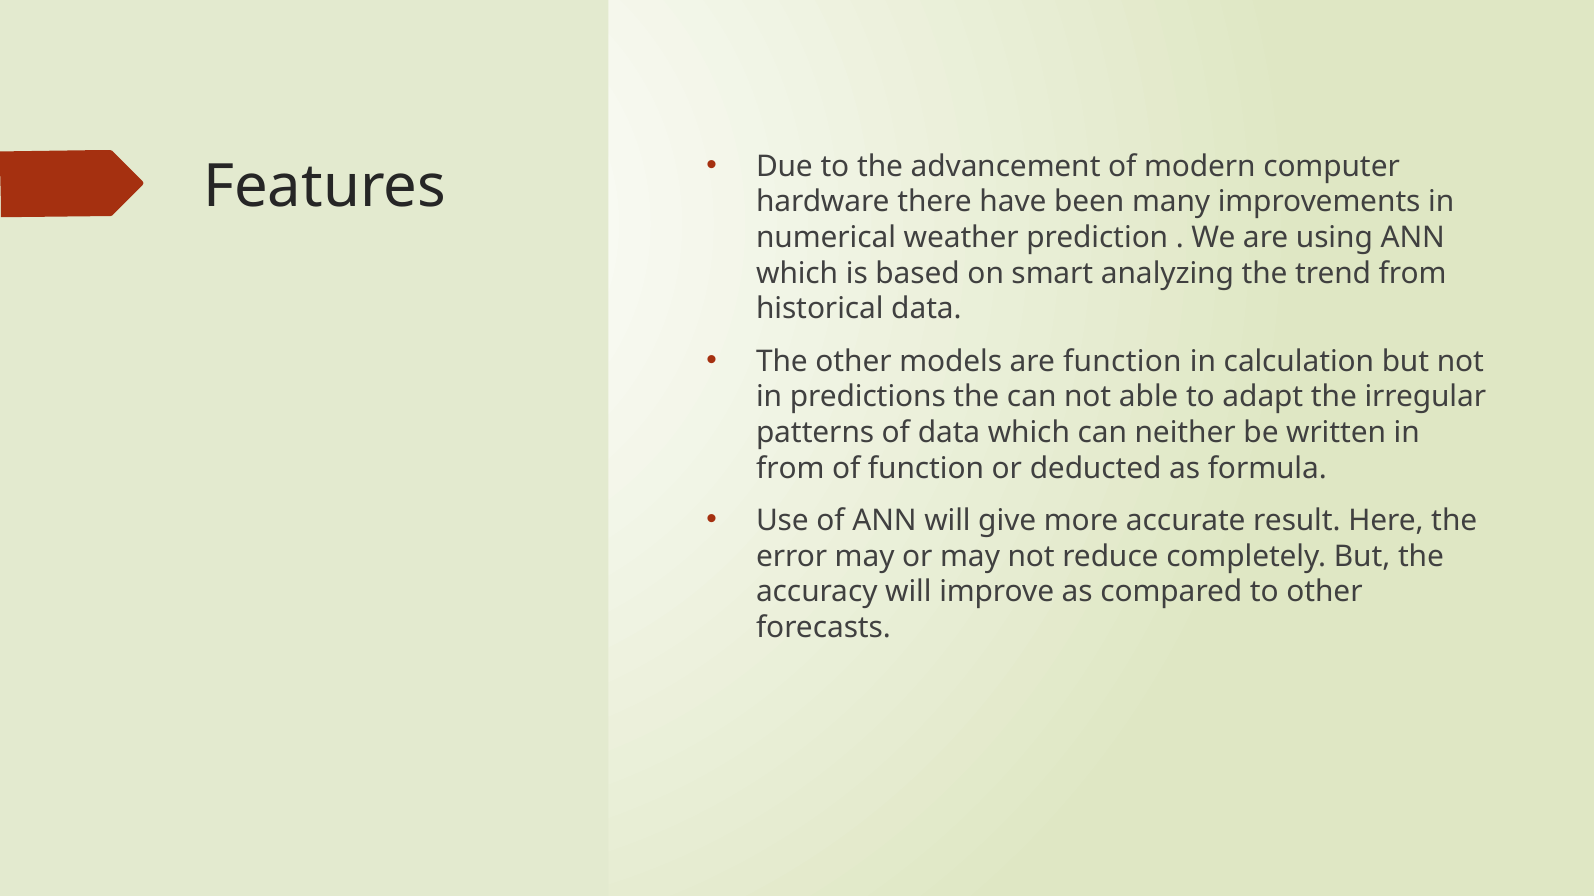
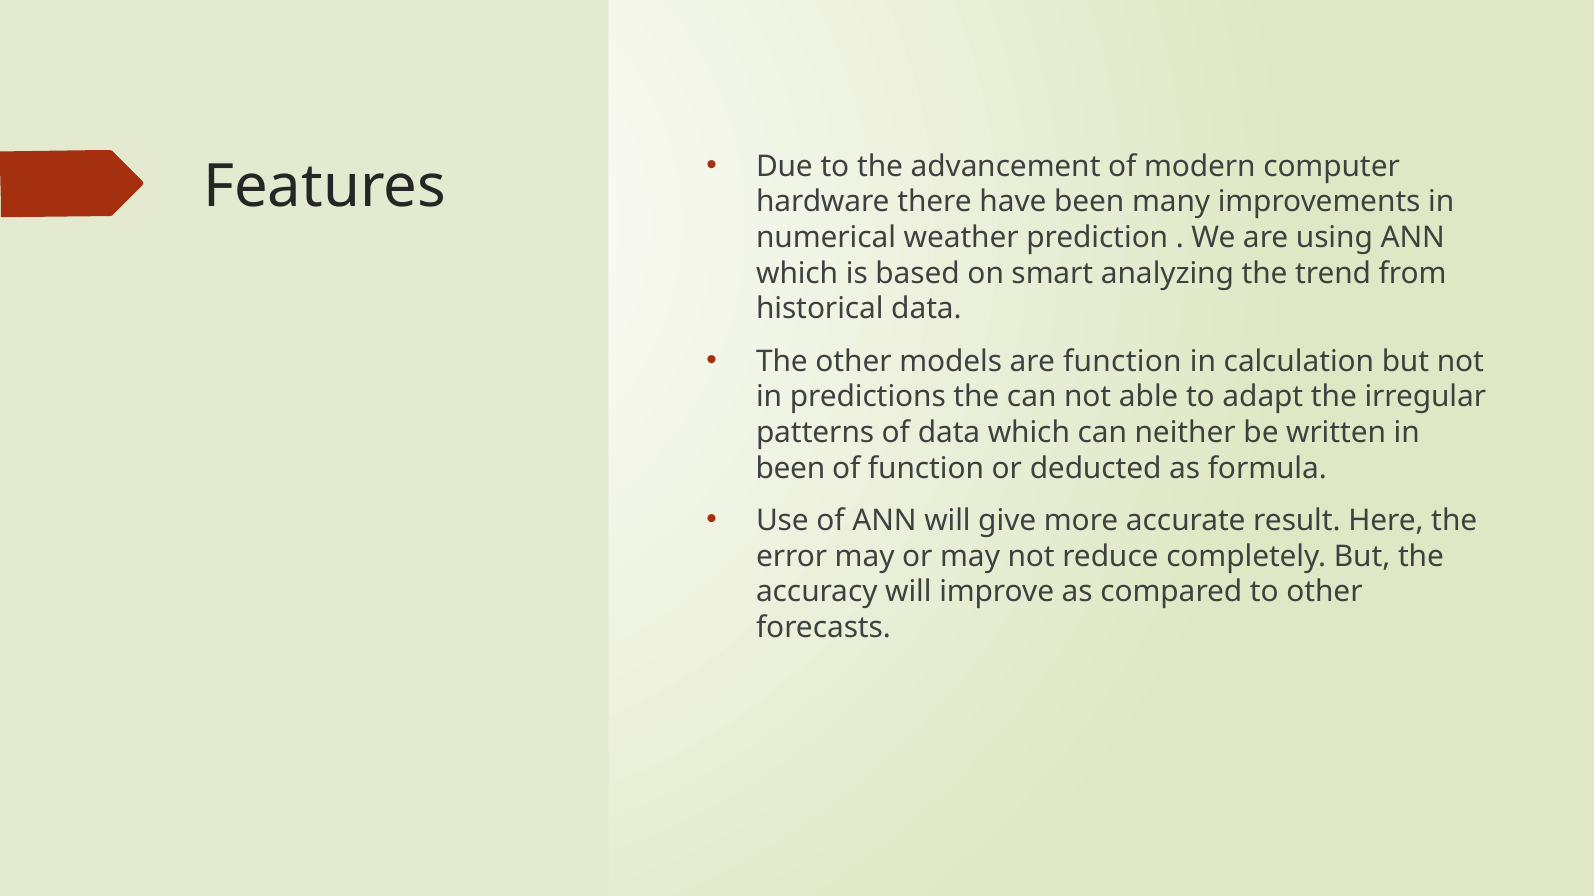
from at (790, 469): from -> been
